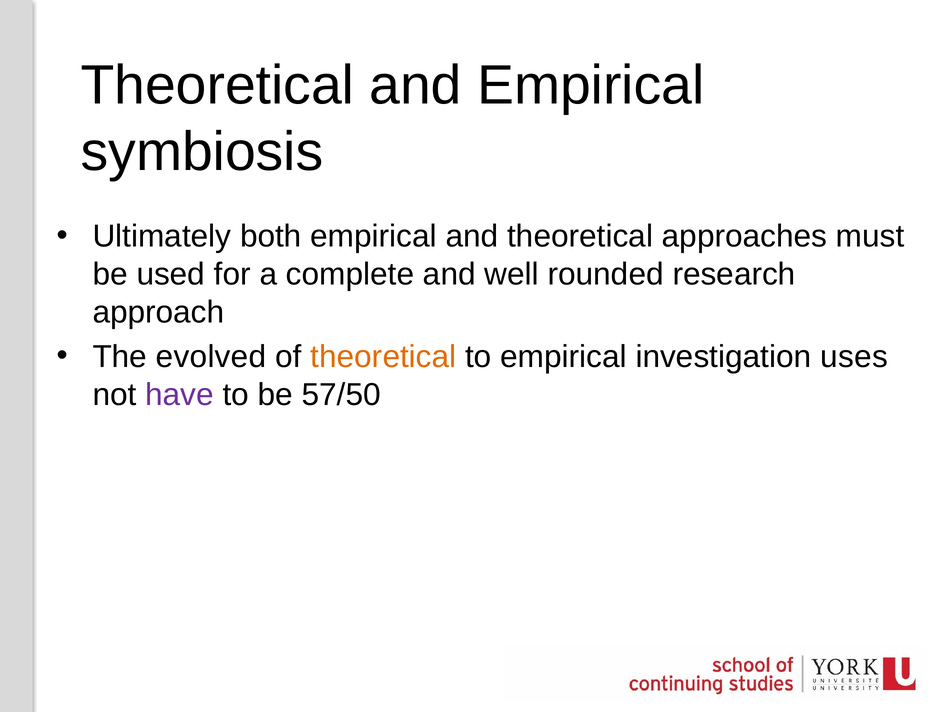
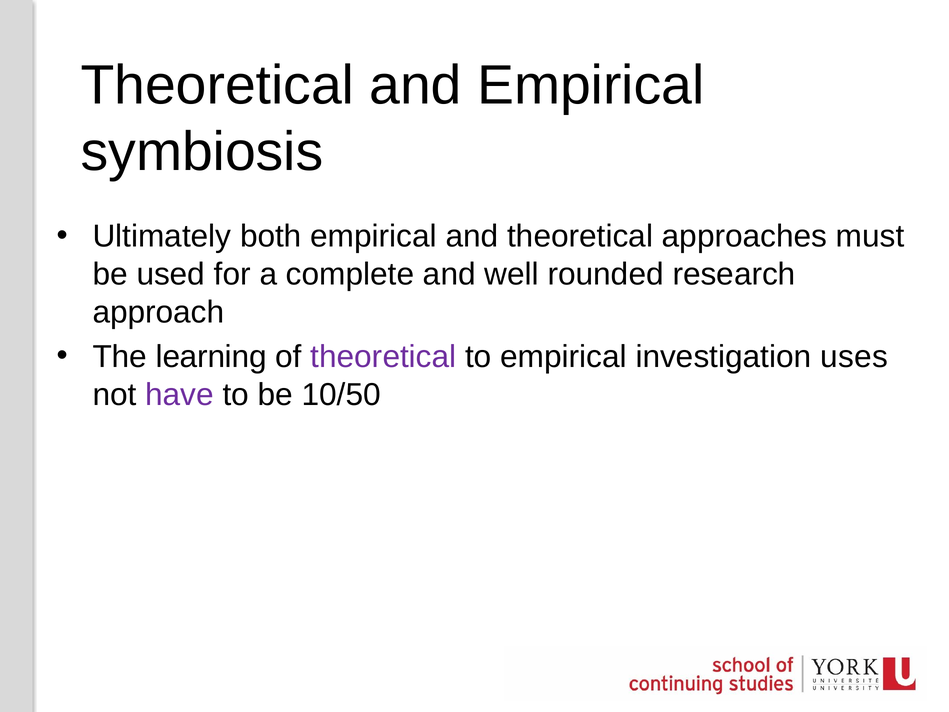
evolved: evolved -> learning
theoretical at (383, 356) colour: orange -> purple
57/50: 57/50 -> 10/50
